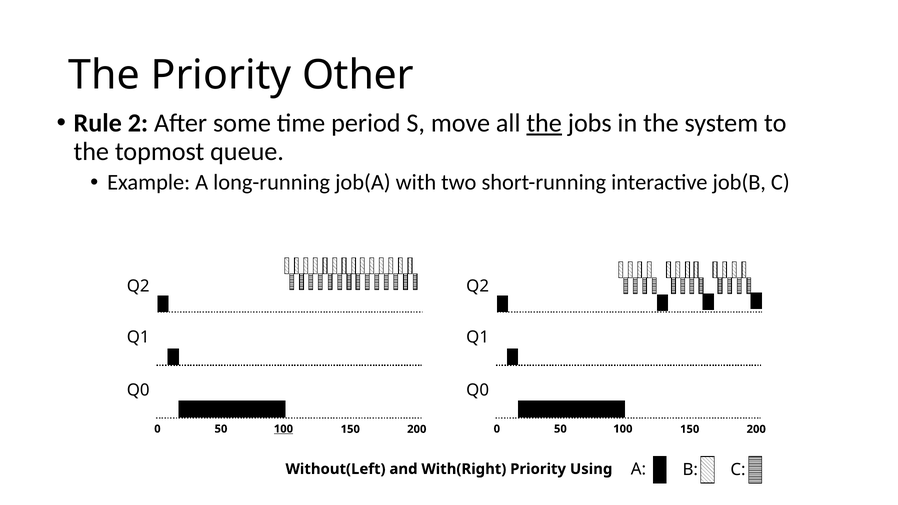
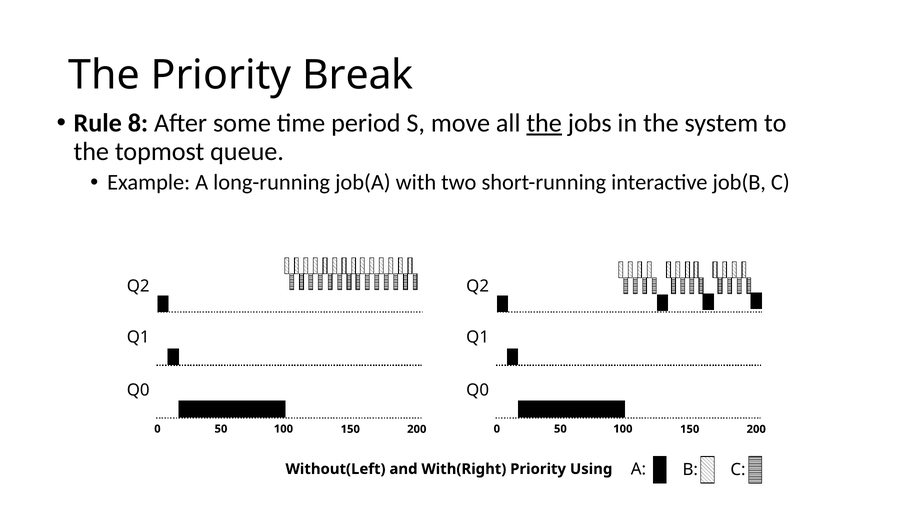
Other: Other -> Break
2: 2 -> 8
100 at (283, 429) underline: present -> none
